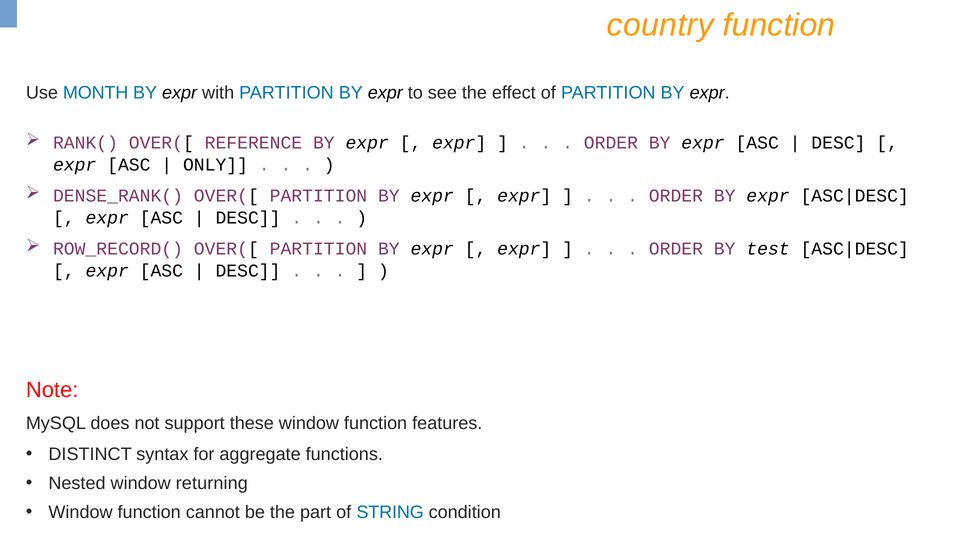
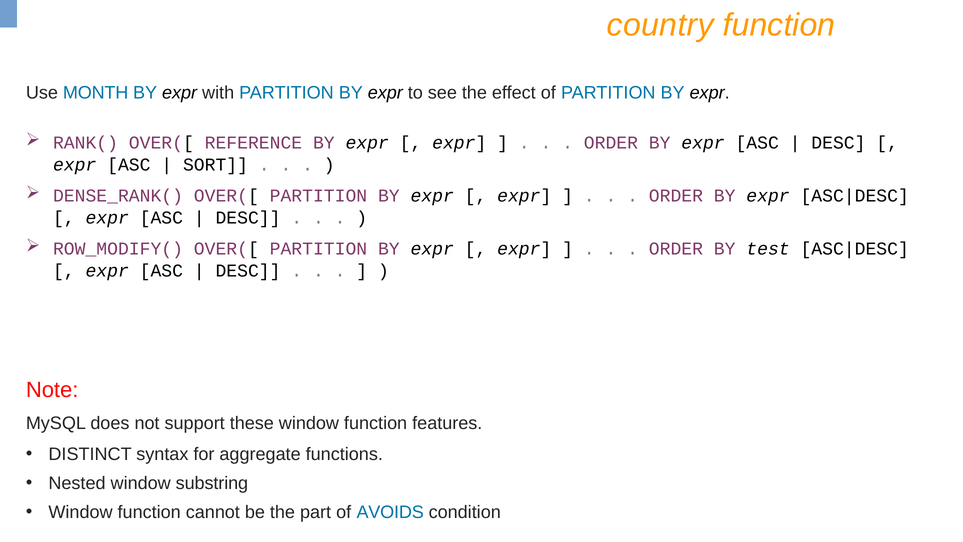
ONLY: ONLY -> SORT
ROW_RECORD(: ROW_RECORD( -> ROW_MODIFY(
returning: returning -> substring
STRING: STRING -> AVOIDS
